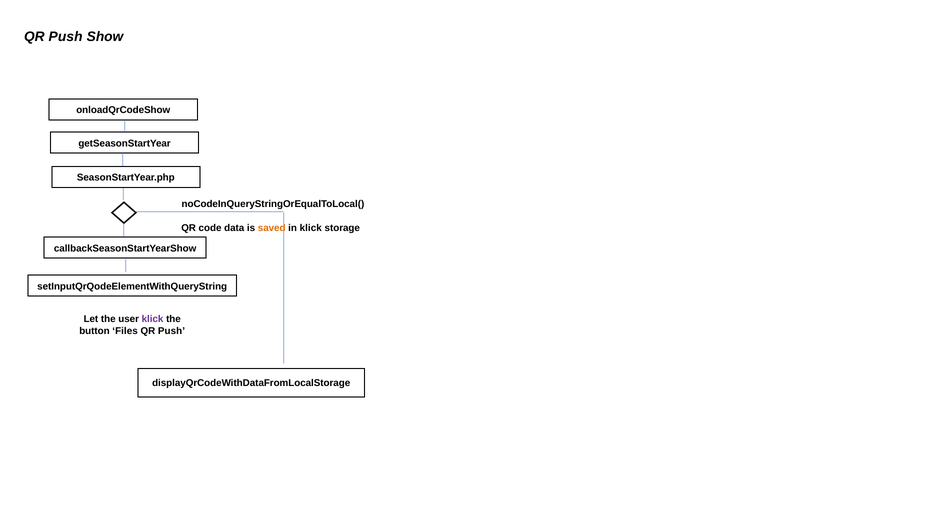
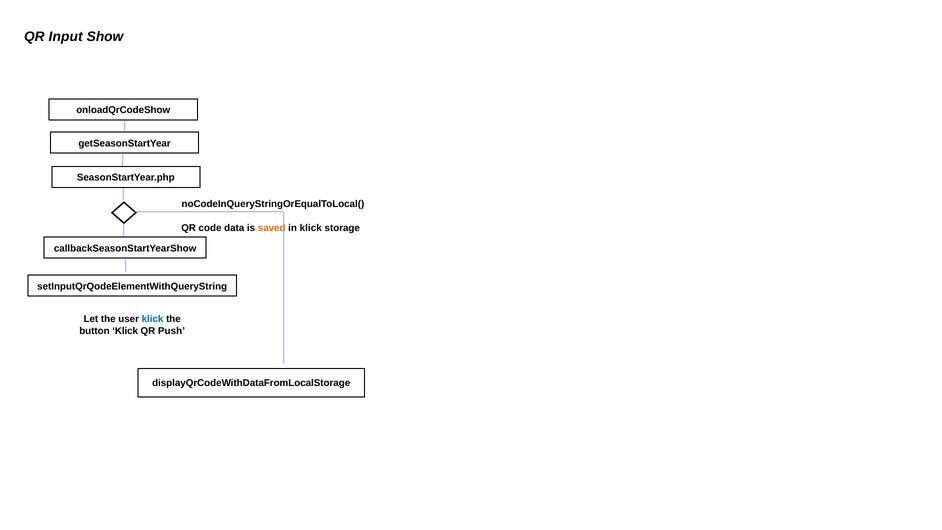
Push at (66, 36): Push -> Input
klick at (153, 319) colour: purple -> blue
button Files: Files -> Klick
